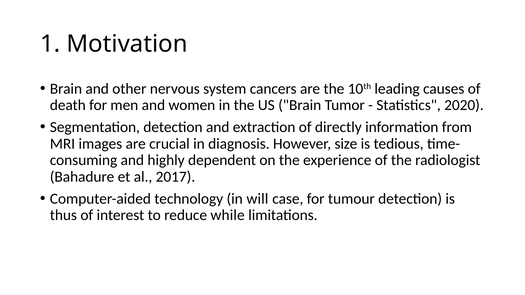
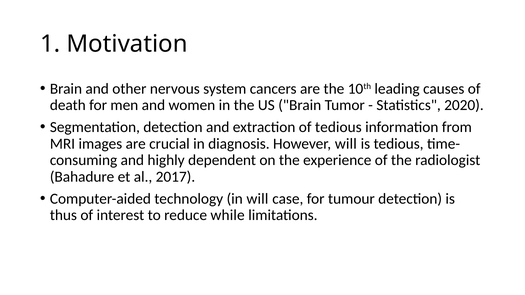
of directly: directly -> tedious
However size: size -> will
